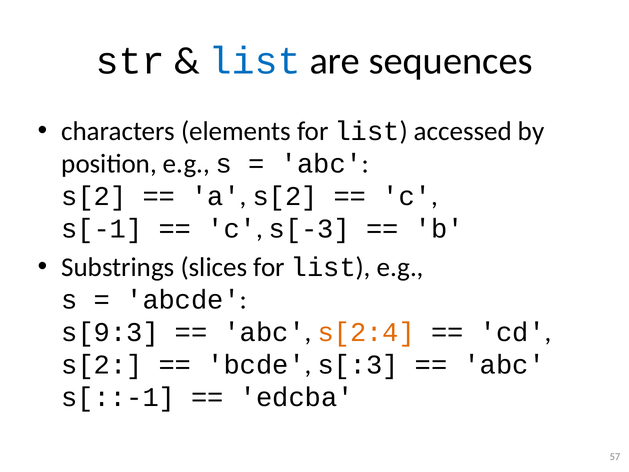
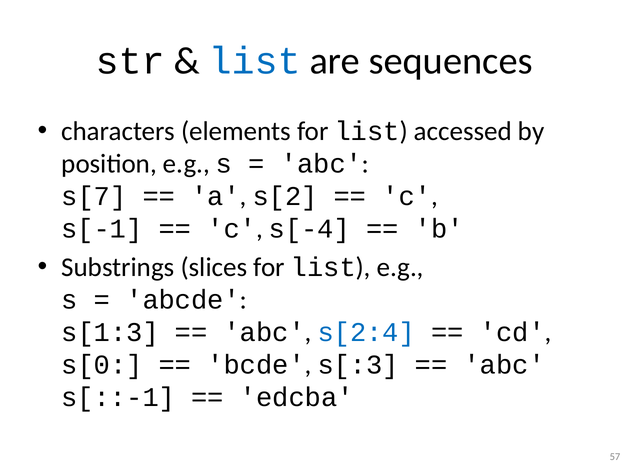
s[2 at (94, 196): s[2 -> s[7
s[-3: s[-3 -> s[-4
s[9:3: s[9:3 -> s[1:3
s[2:4 colour: orange -> blue
s[2 at (102, 365): s[2 -> s[0
